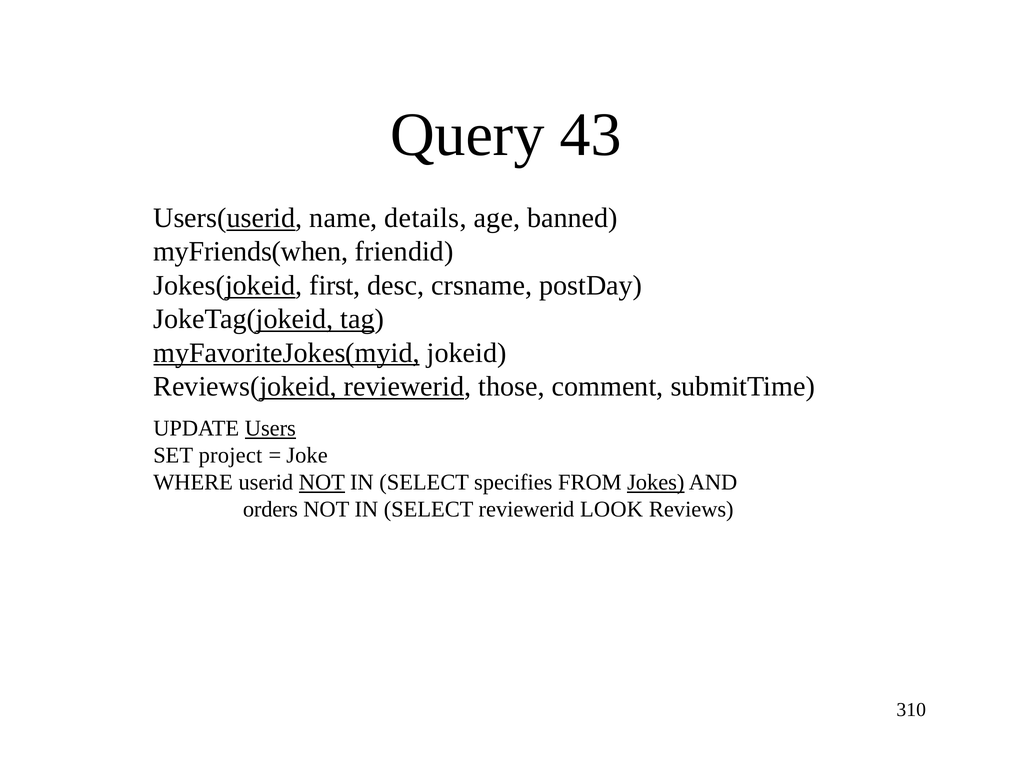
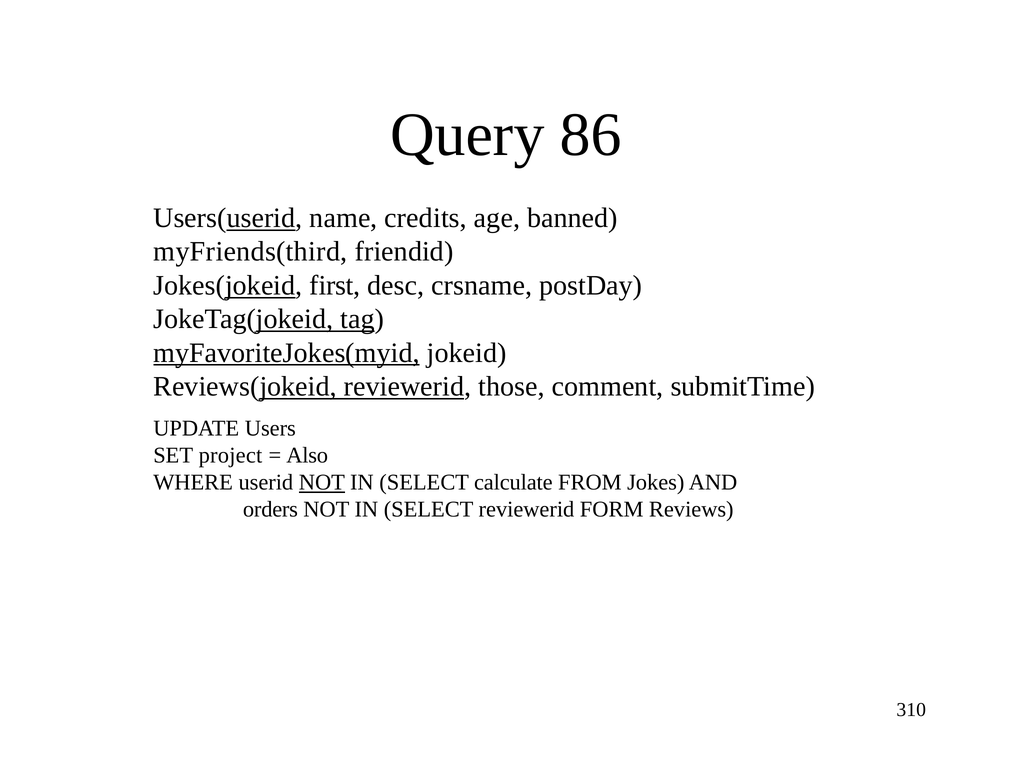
43: 43 -> 86
details: details -> credits
myFriends(when: myFriends(when -> myFriends(third
Users underline: present -> none
Joke: Joke -> Also
specifies: specifies -> calculate
Jokes underline: present -> none
LOOK: LOOK -> FORM
